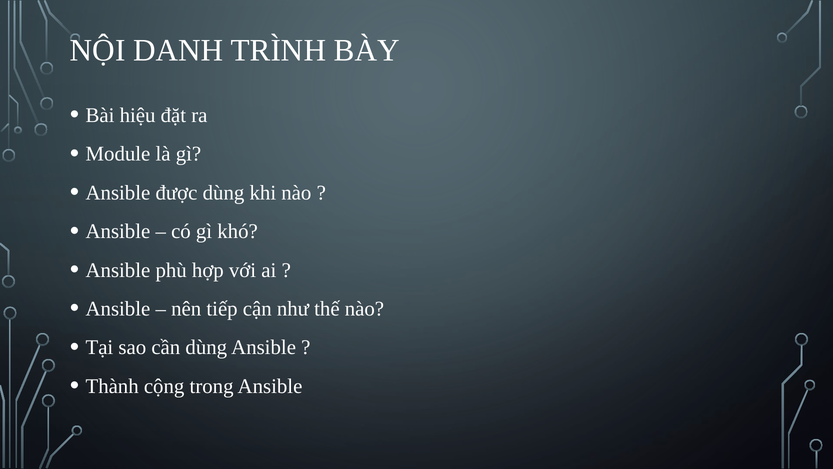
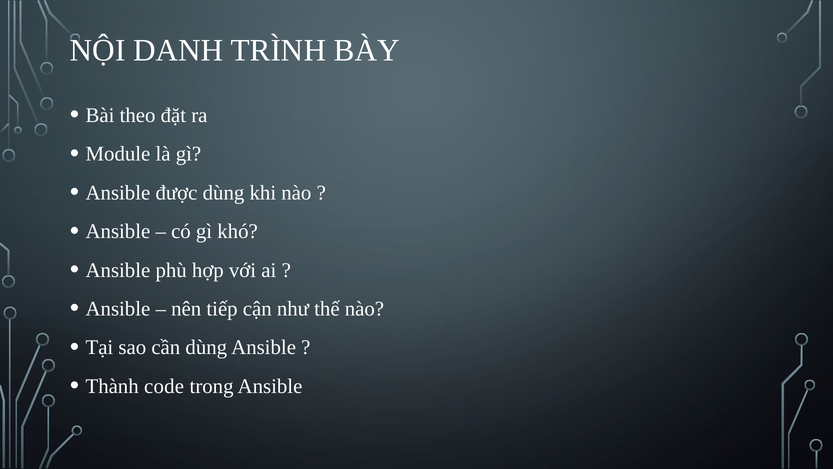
hiệu: hiệu -> theo
cộng: cộng -> code
